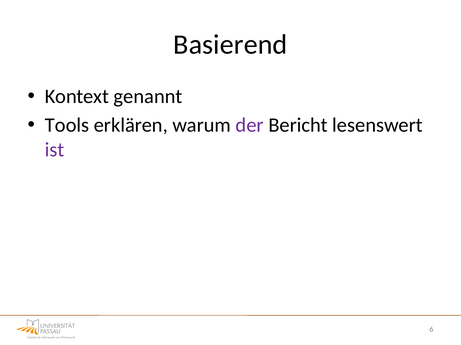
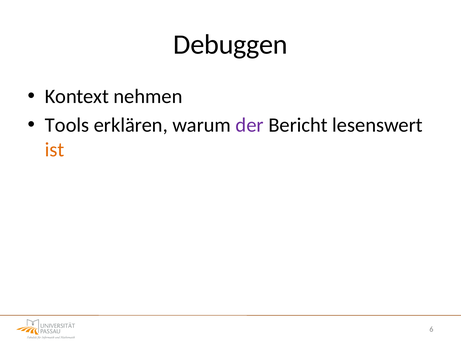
Basierend: Basierend -> Debuggen
genannt: genannt -> nehmen
ist colour: purple -> orange
